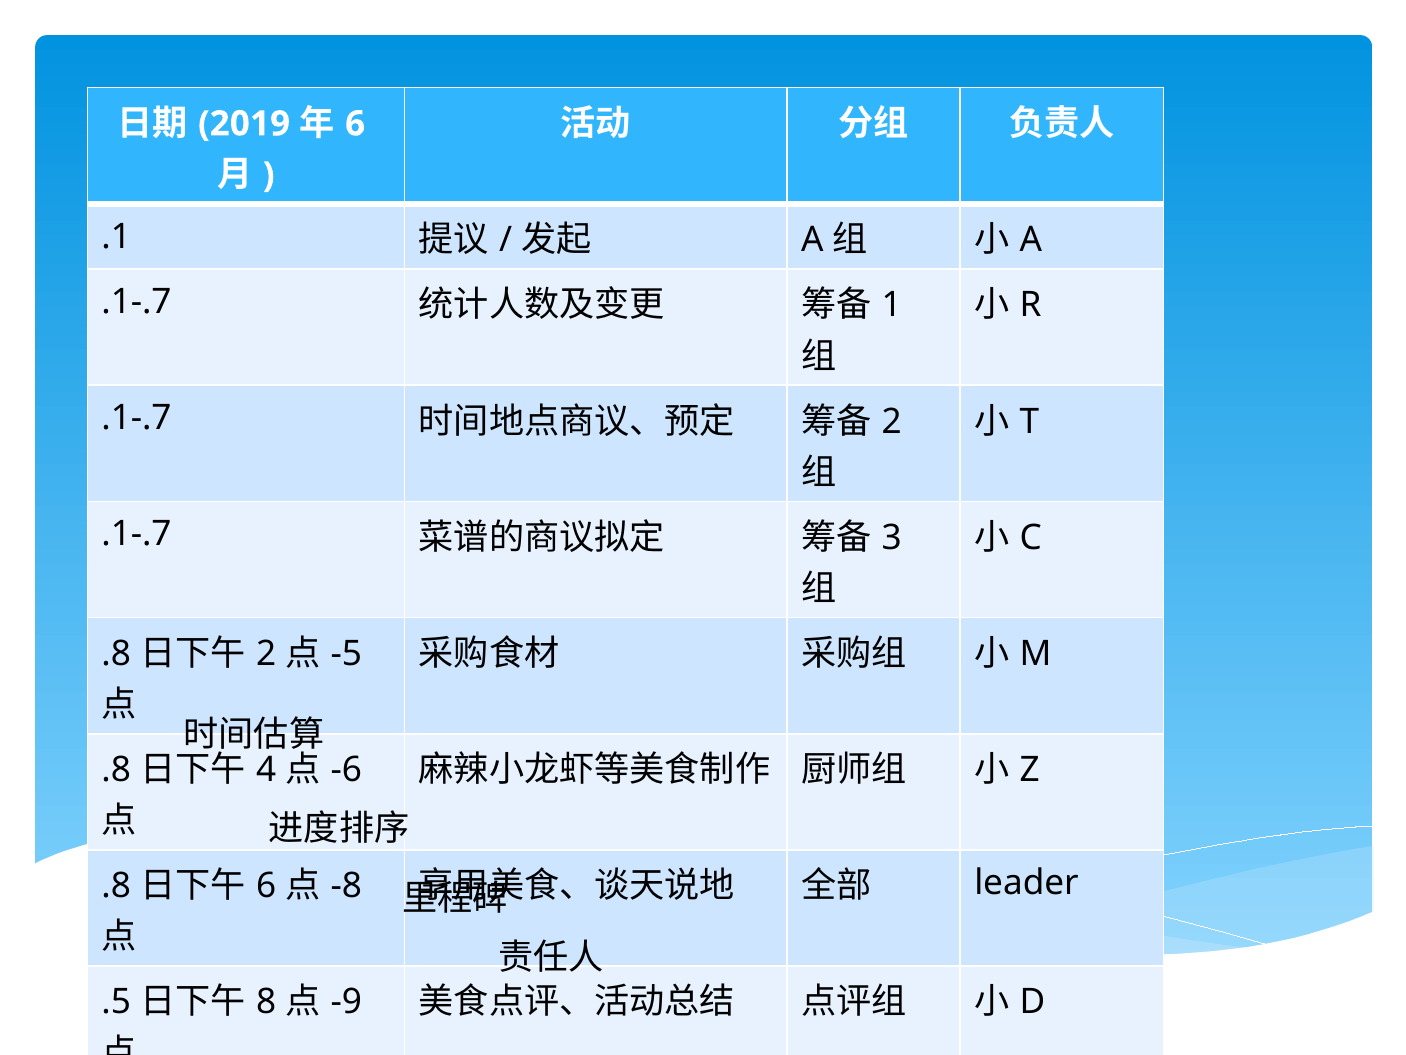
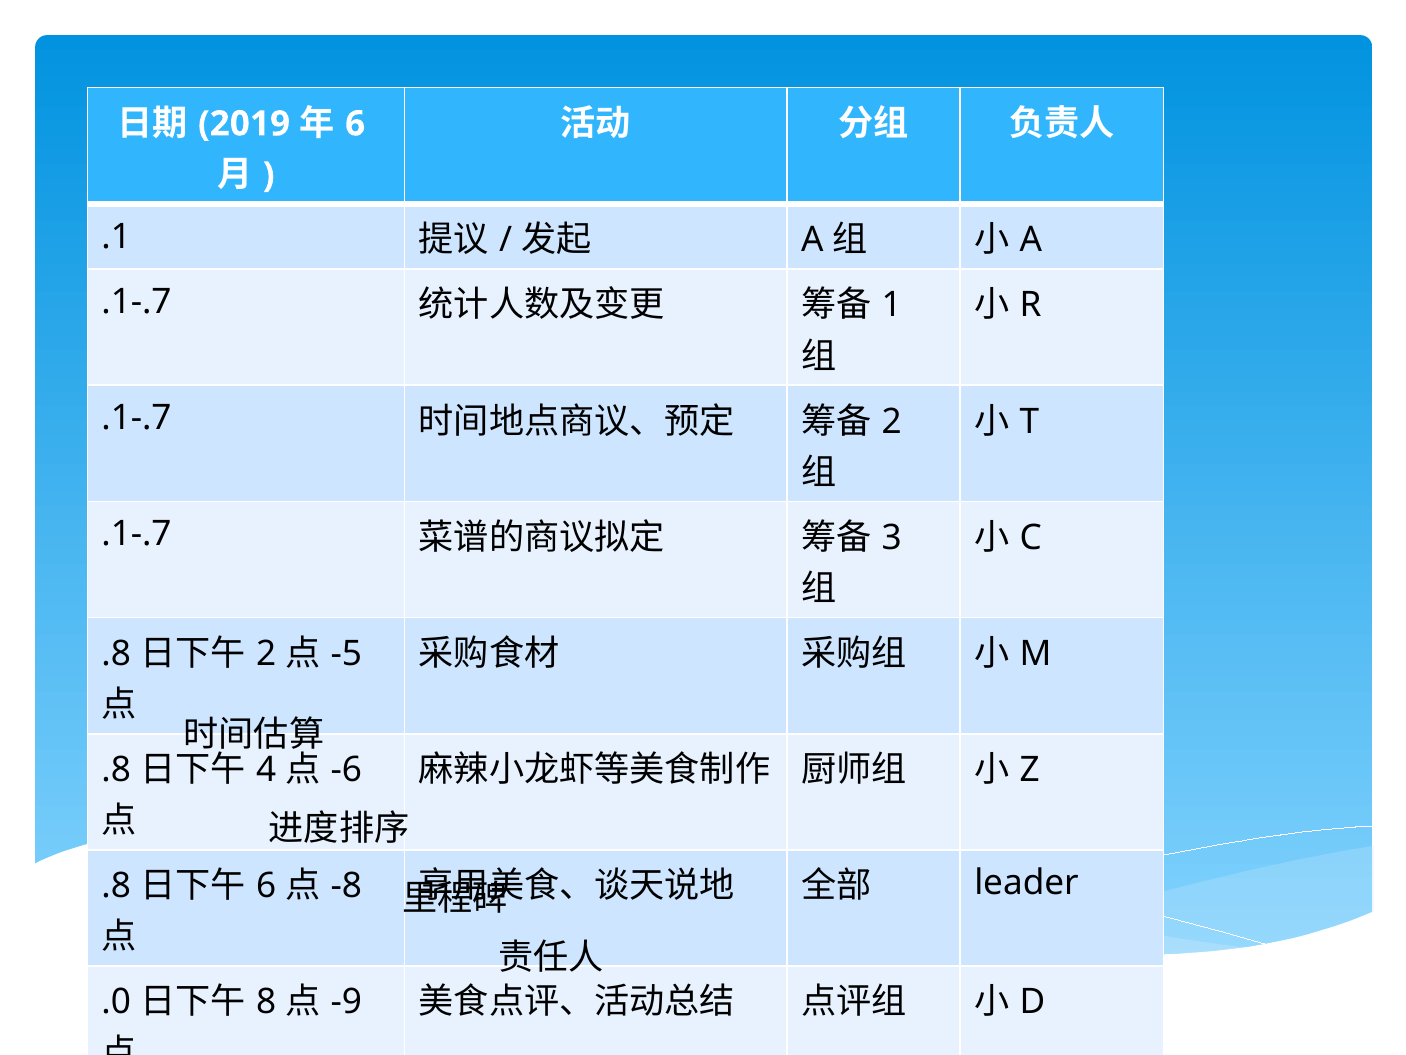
.5: .5 -> .0
